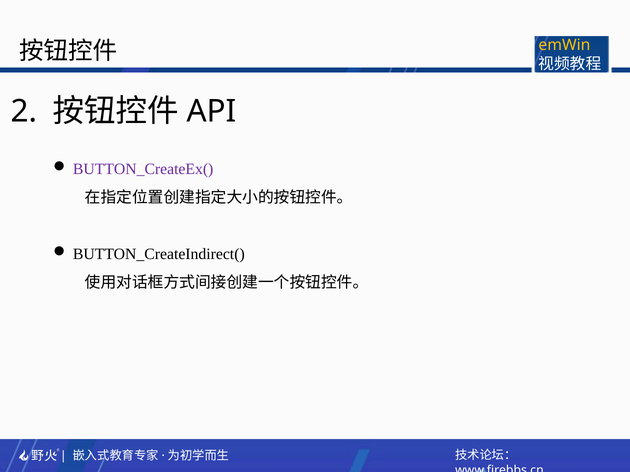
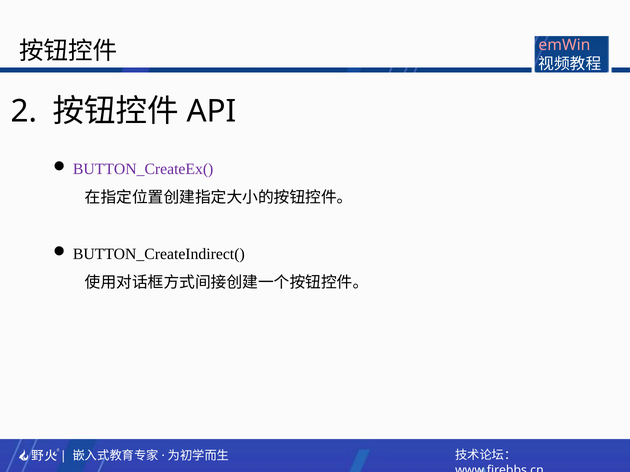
emWin colour: yellow -> pink
